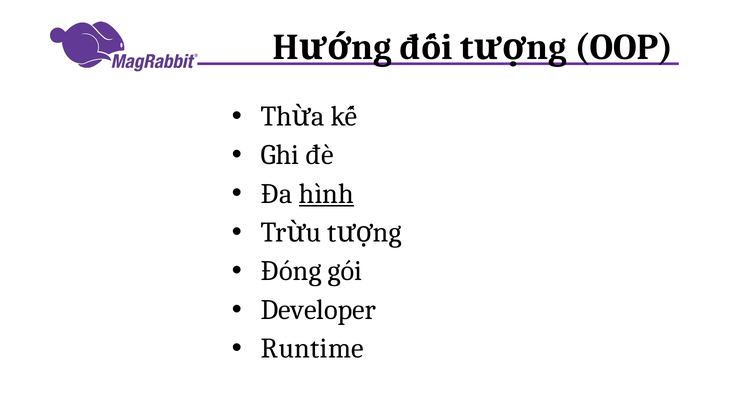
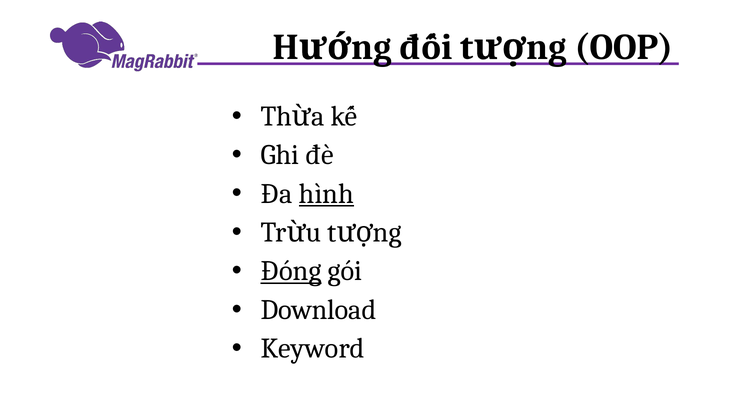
Đóng underline: none -> present
Developer: Developer -> Download
Runtime: Runtime -> Keyword
